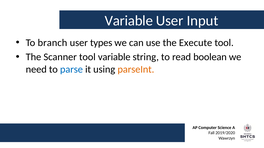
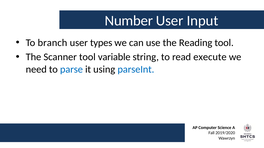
Variable at (129, 21): Variable -> Number
Execute: Execute -> Reading
boolean: boolean -> execute
parseInt colour: orange -> blue
